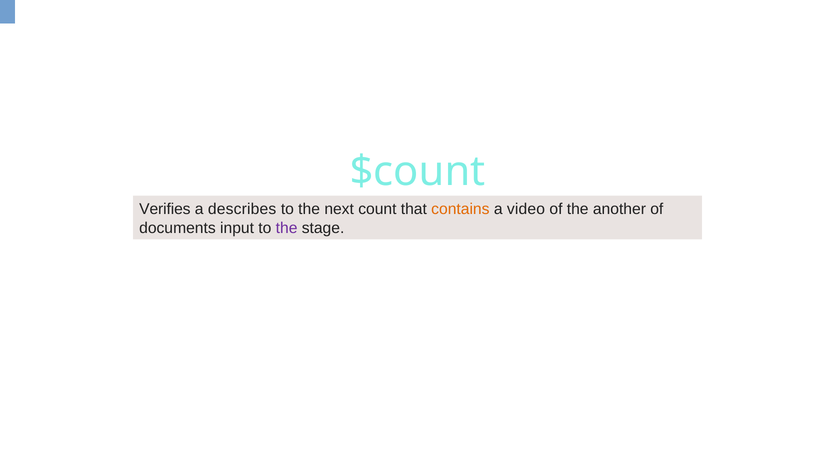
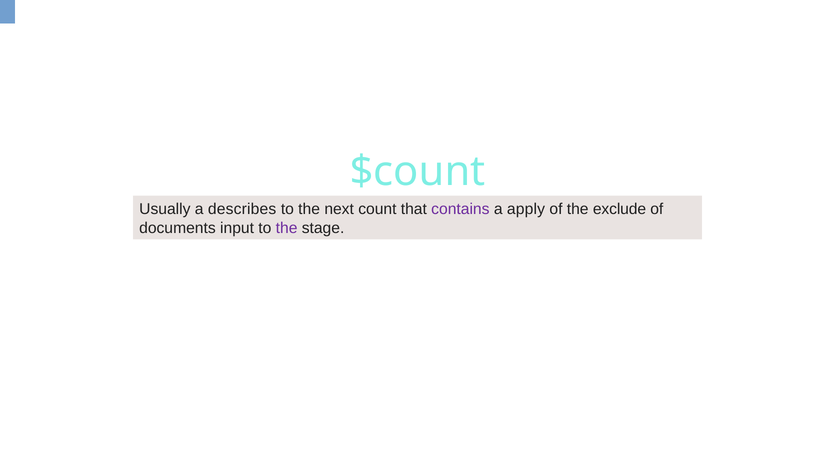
Verifies: Verifies -> Usually
contains colour: orange -> purple
video: video -> apply
another: another -> exclude
